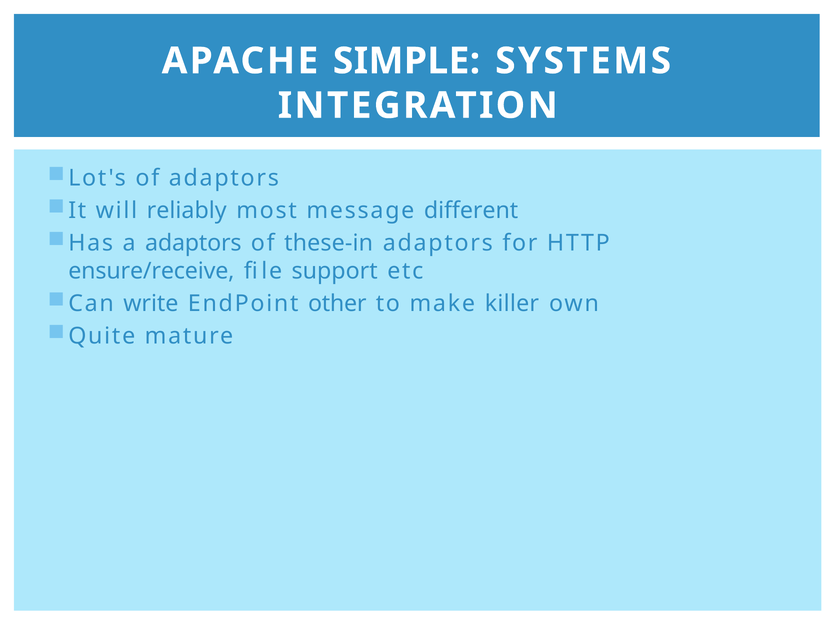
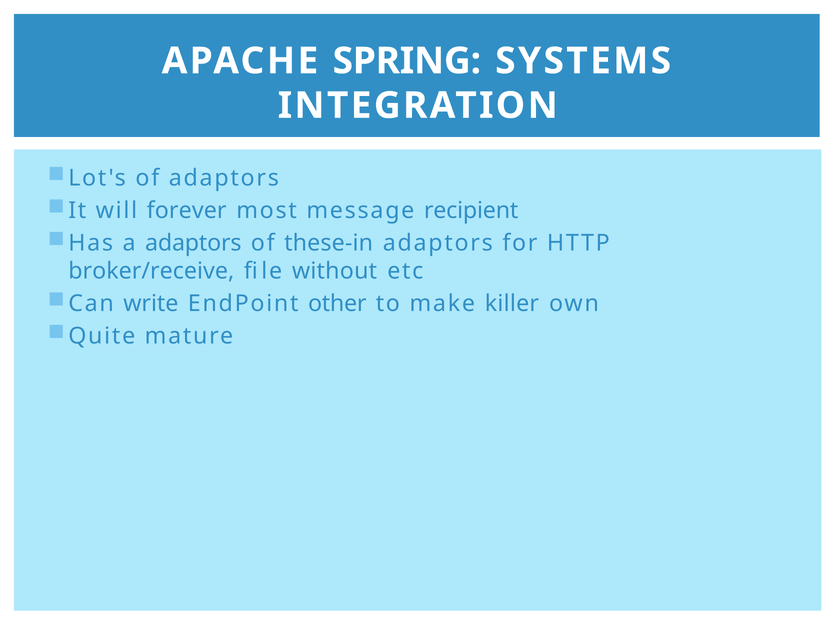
SIMPLE: SIMPLE -> SPRING
reliably: reliably -> forever
different: different -> recipient
ensure/receive: ensure/receive -> broker/receive
support: support -> without
